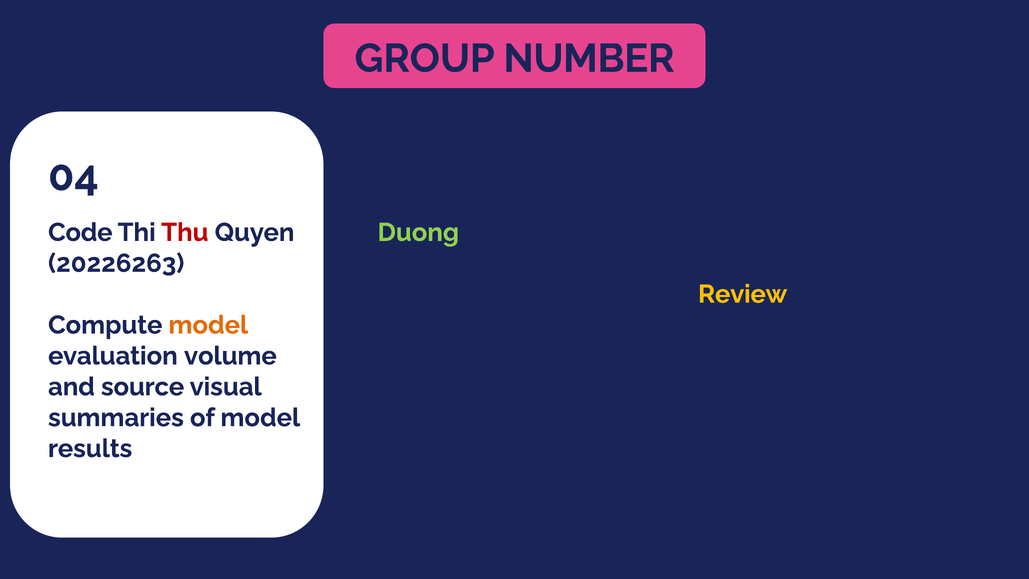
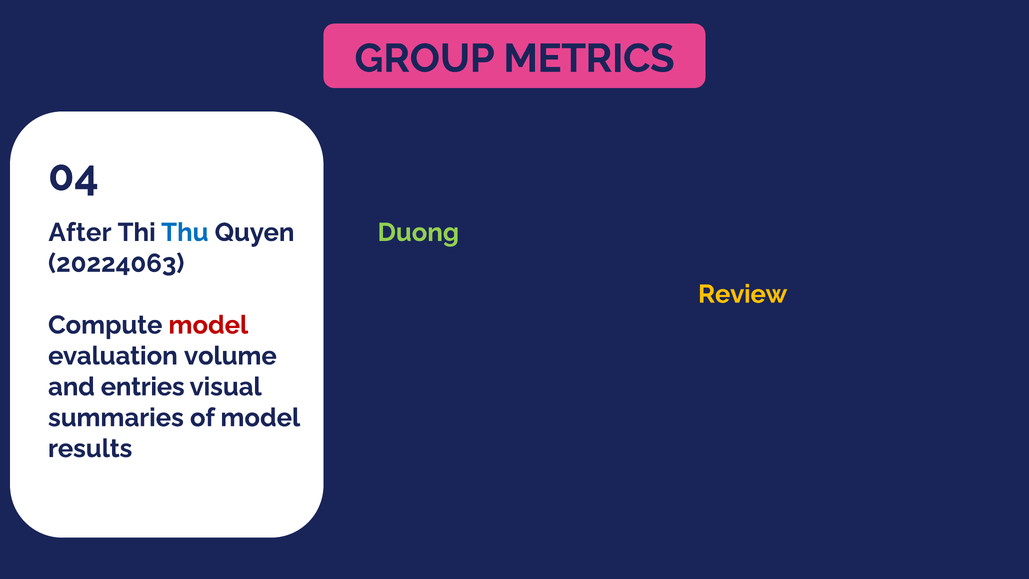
GROUP NUMBER: NUMBER -> METRICS
Code at (80, 232): Code -> After
Thu colour: red -> blue
20226263: 20226263 -> 20224063
model at (208, 325) colour: orange -> red
source: source -> entries
